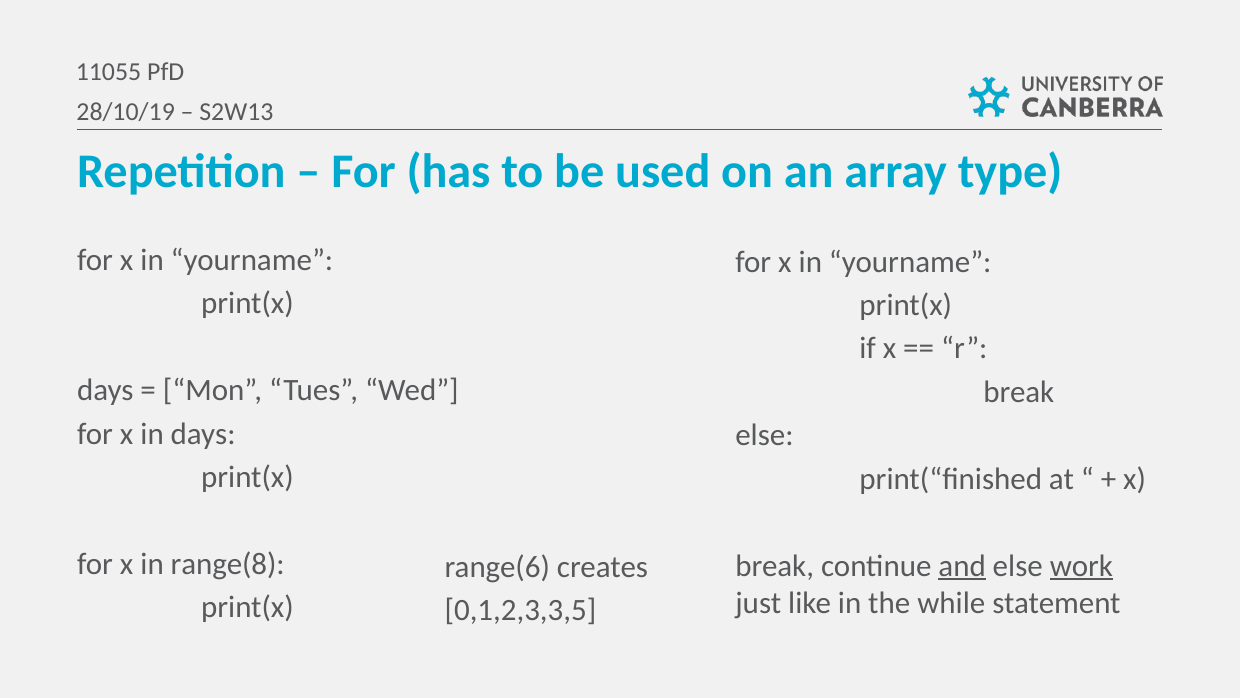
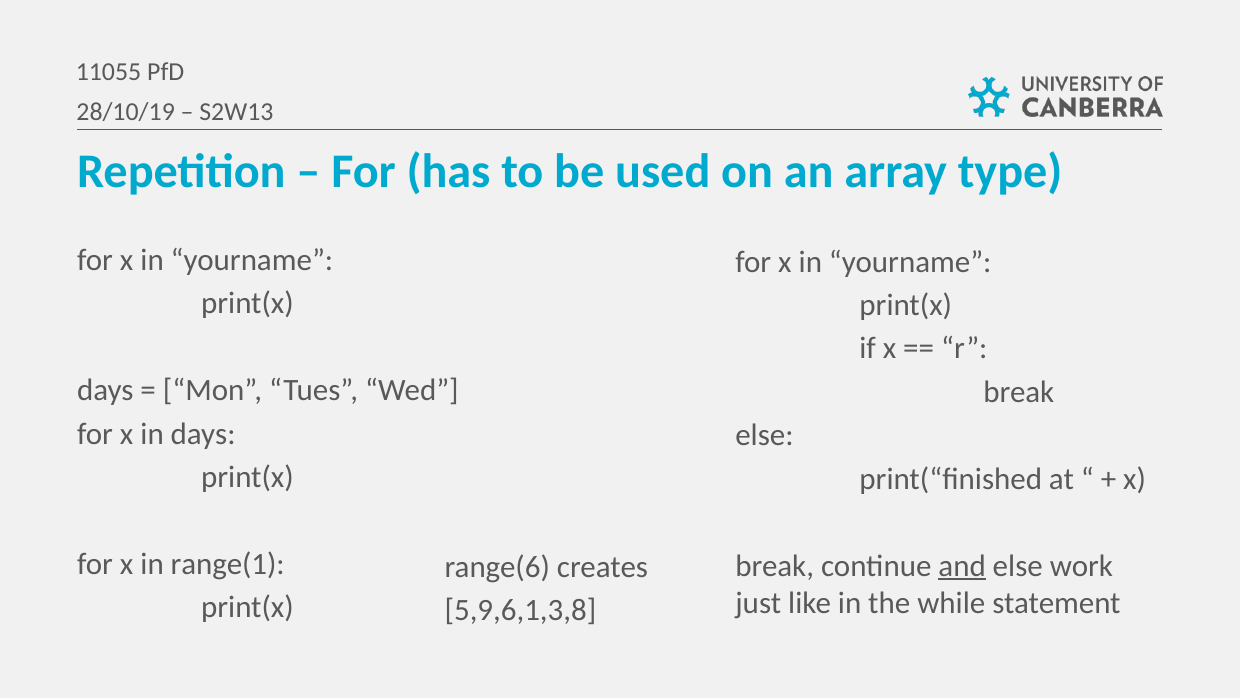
range(8: range(8 -> range(1
work underline: present -> none
0,1,2,3,3,5: 0,1,2,3,3,5 -> 5,9,6,1,3,8
